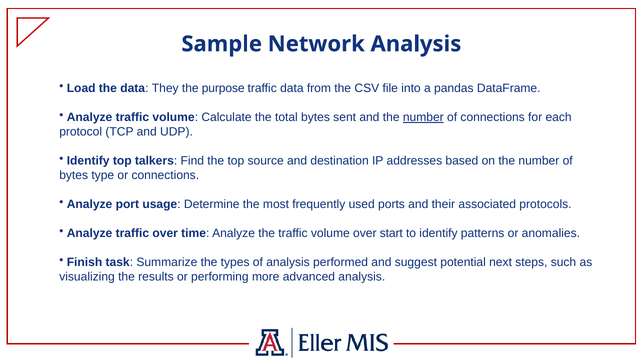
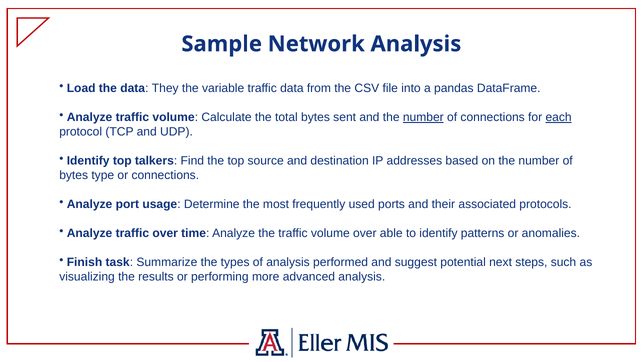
purpose: purpose -> variable
each underline: none -> present
start: start -> able
